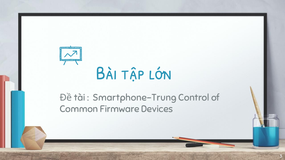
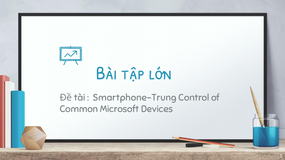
Firmware: Firmware -> Microsoft
